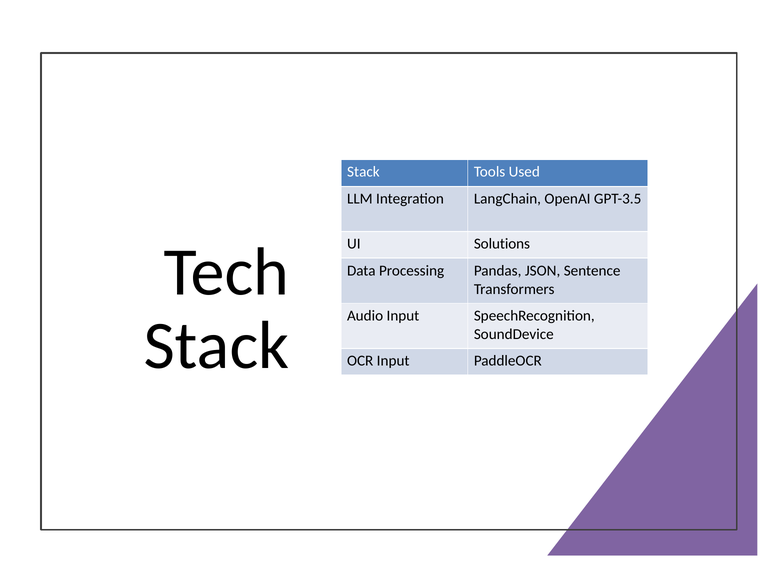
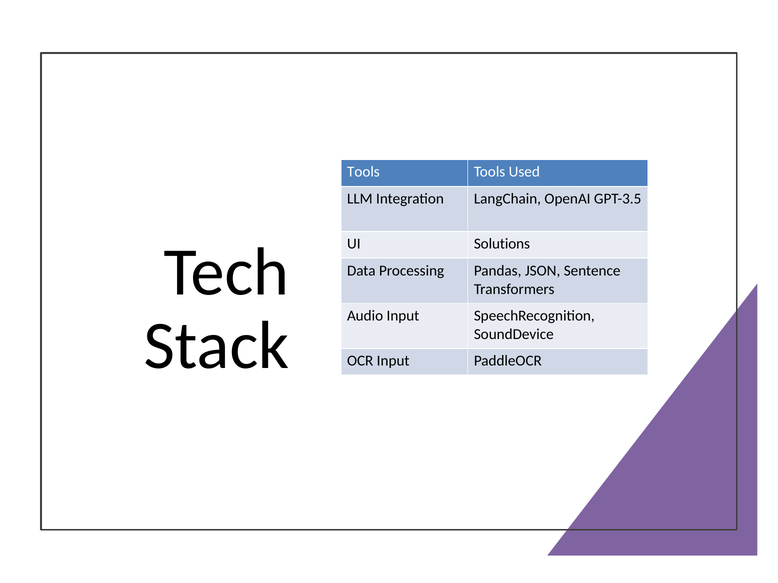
Stack at (363, 172): Stack -> Tools
